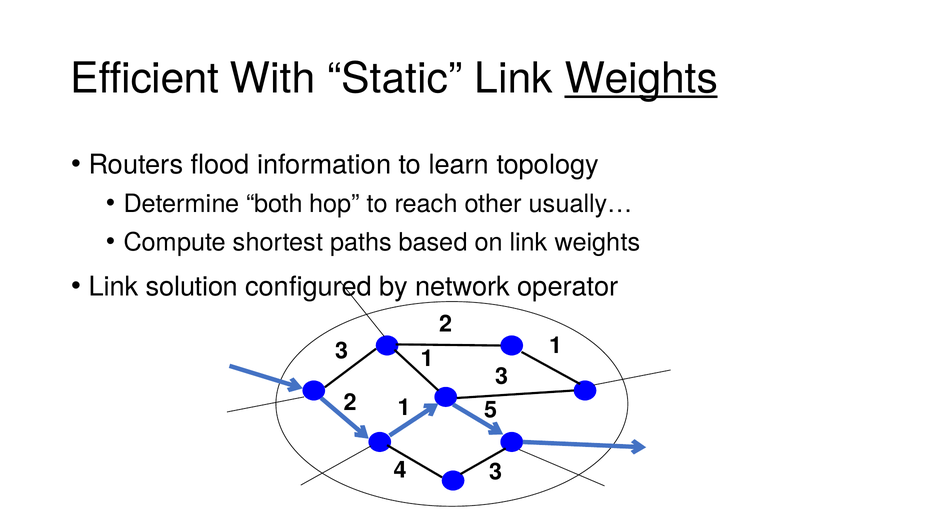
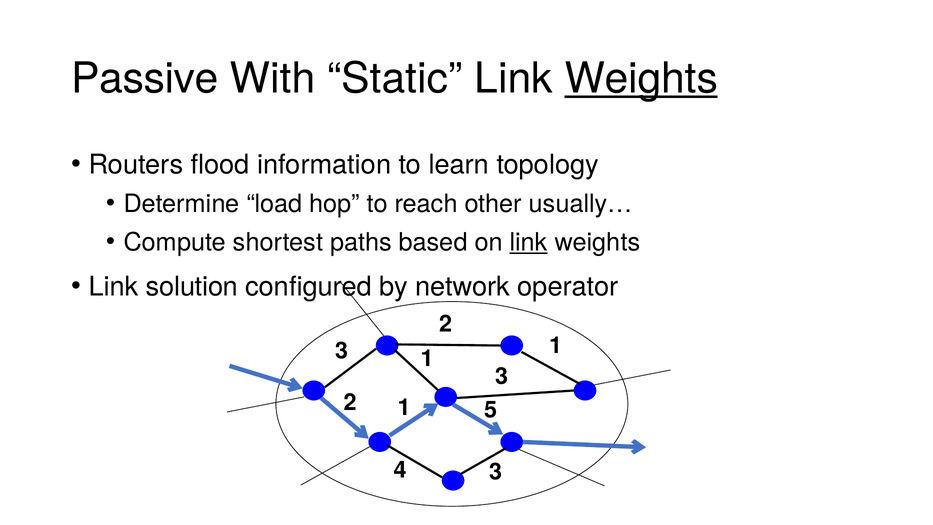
Efficient: Efficient -> Passive
both: both -> load
link at (529, 242) underline: none -> present
